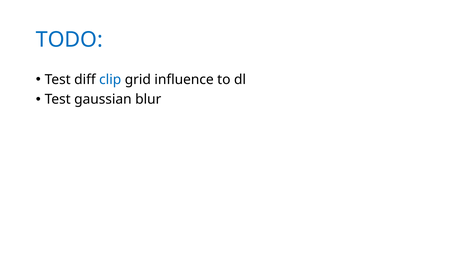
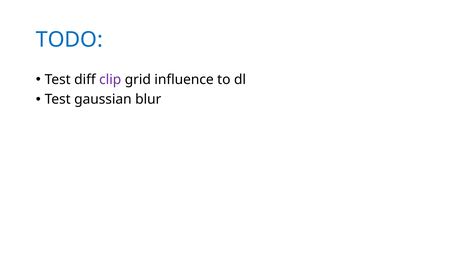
clip colour: blue -> purple
